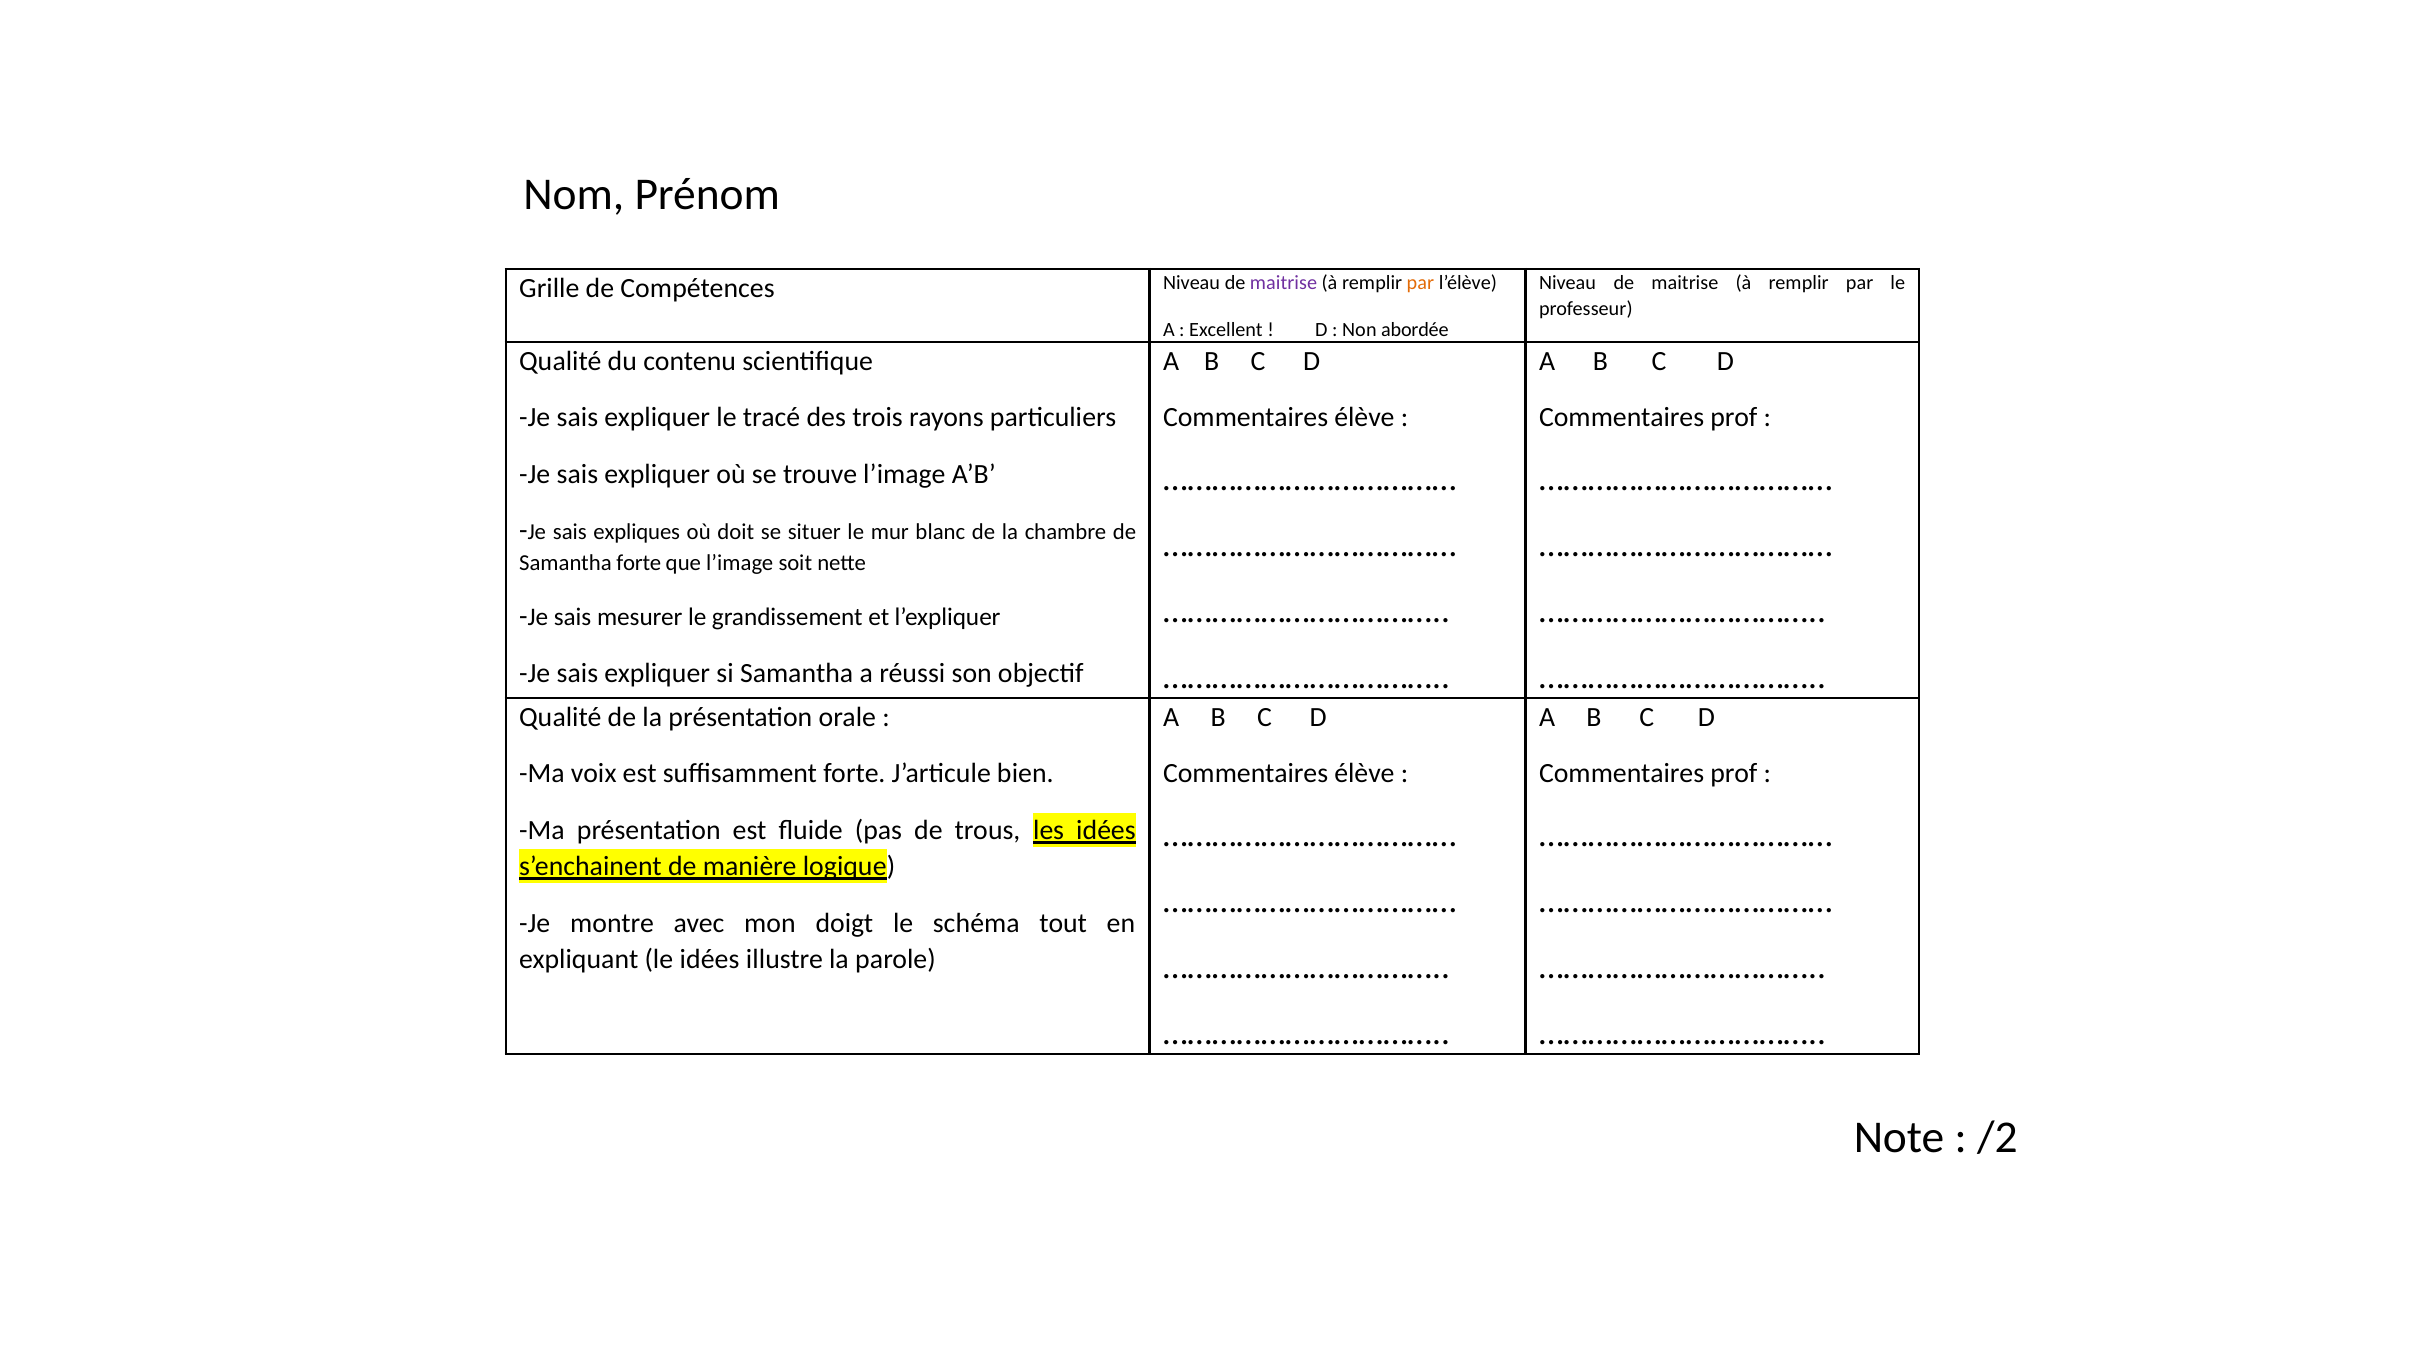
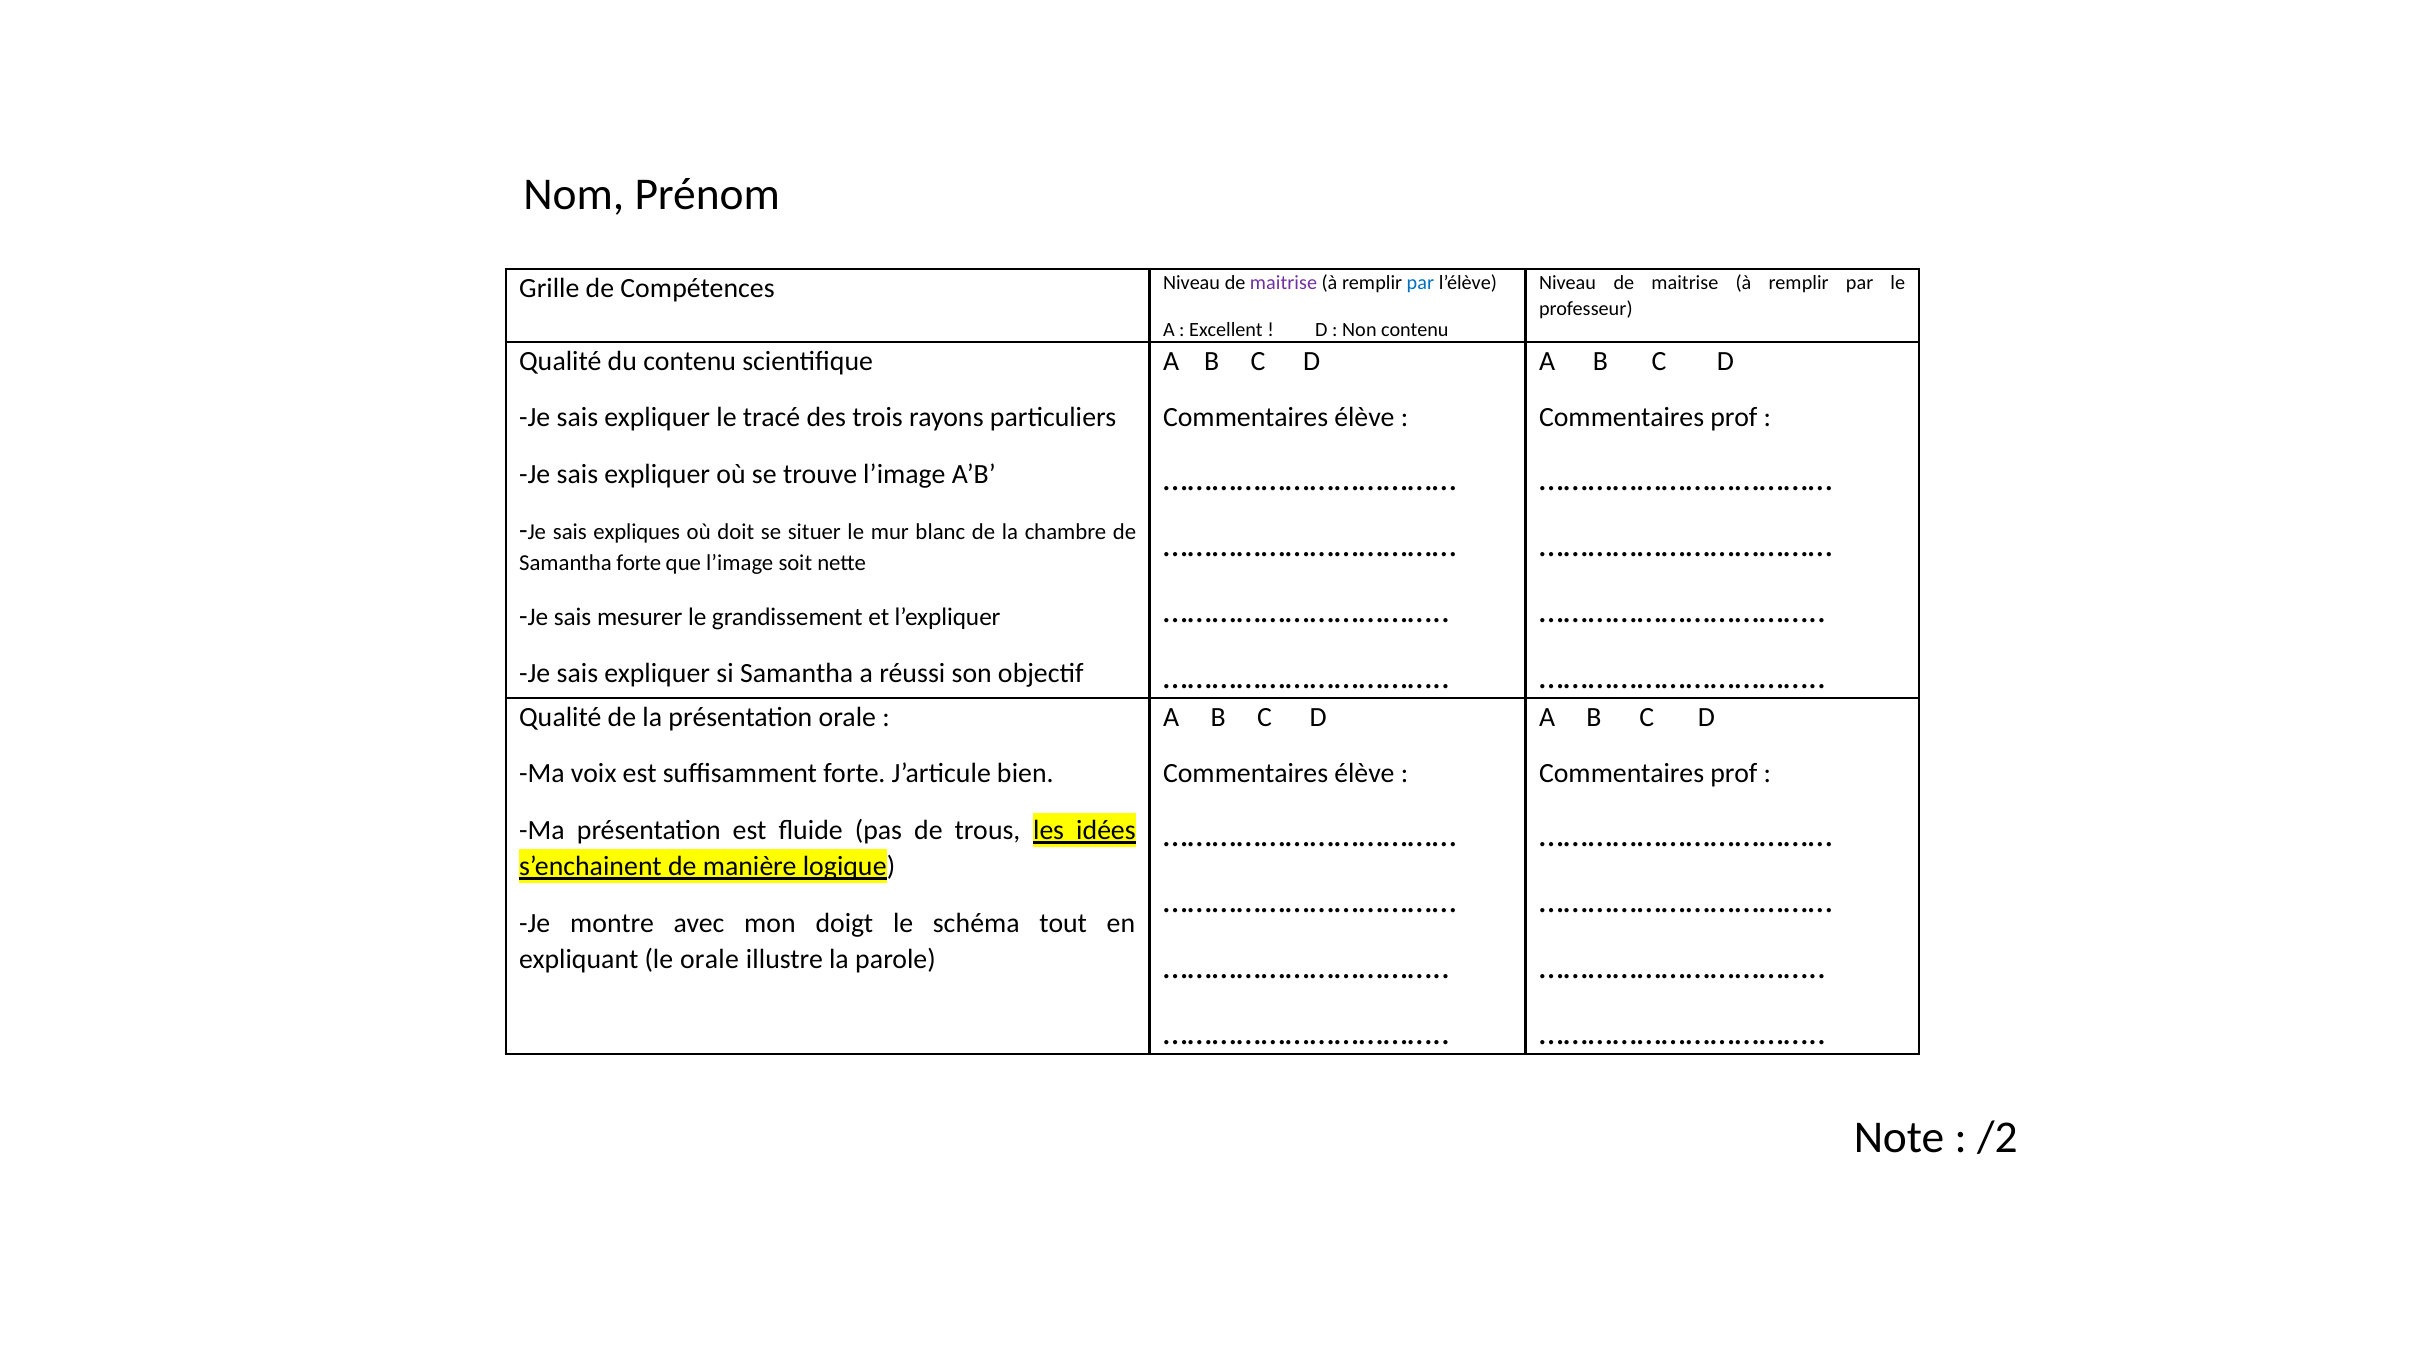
par at (1420, 283) colour: orange -> blue
Non abordée: abordée -> contenu
le idées: idées -> orale
